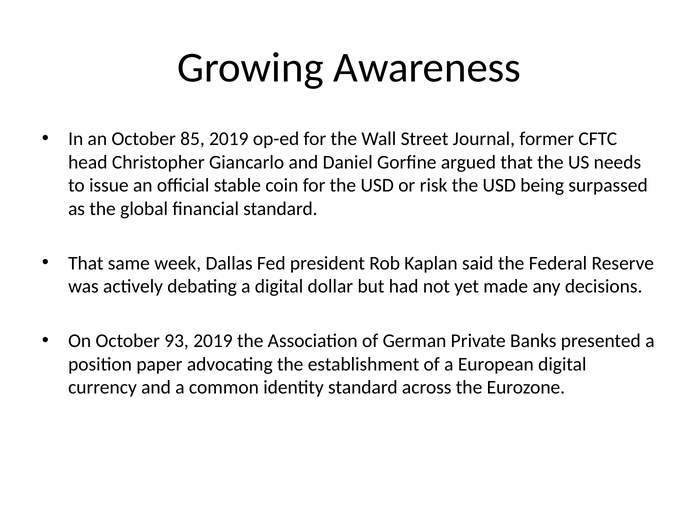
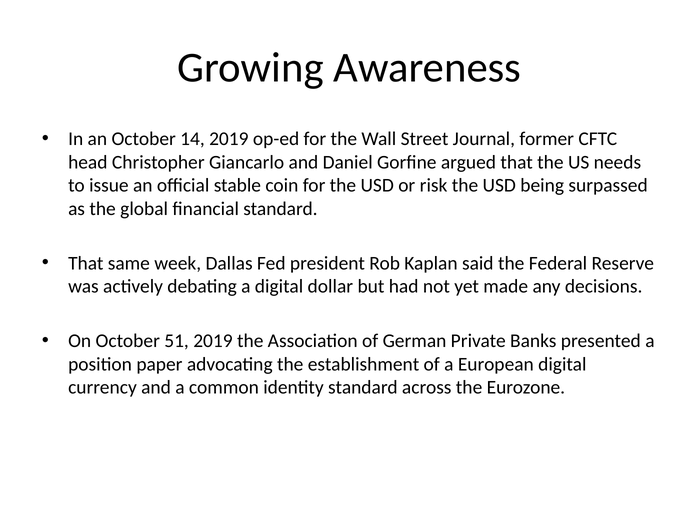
85: 85 -> 14
93: 93 -> 51
